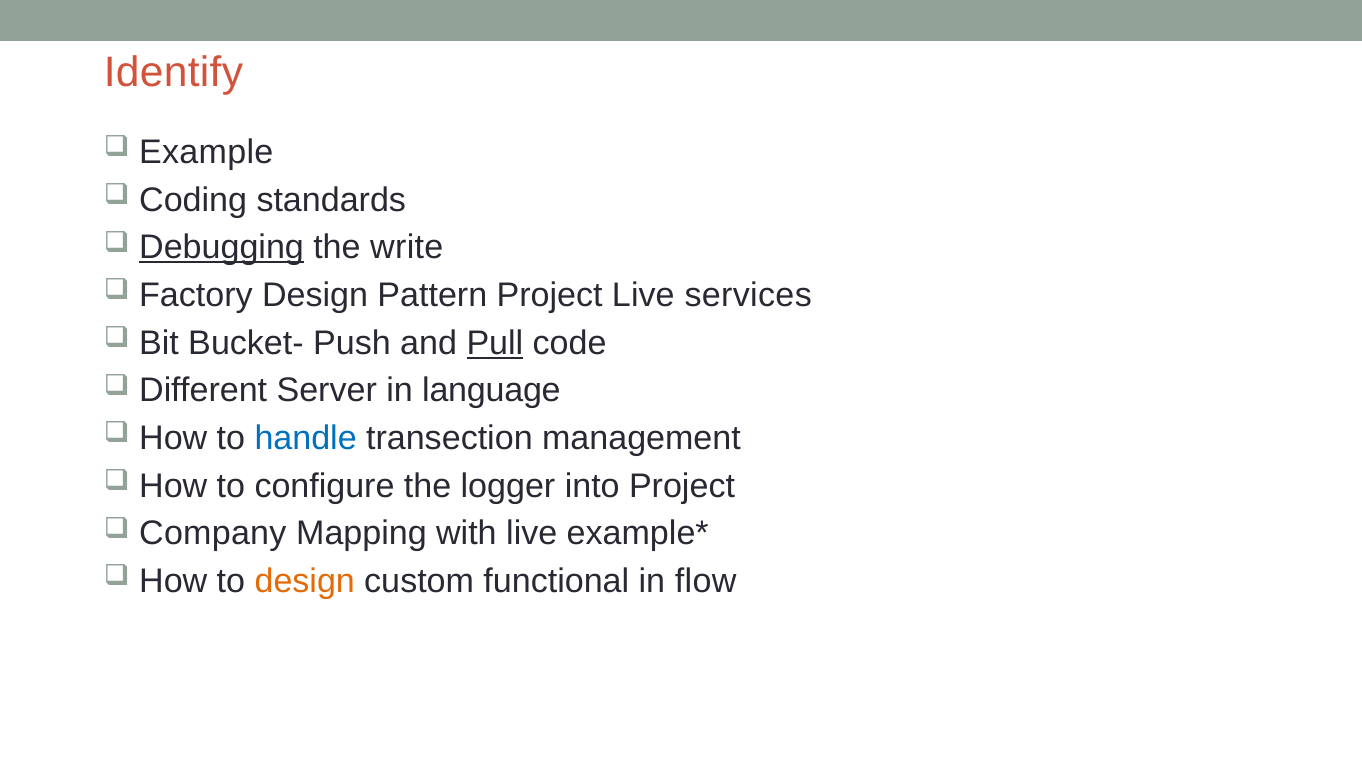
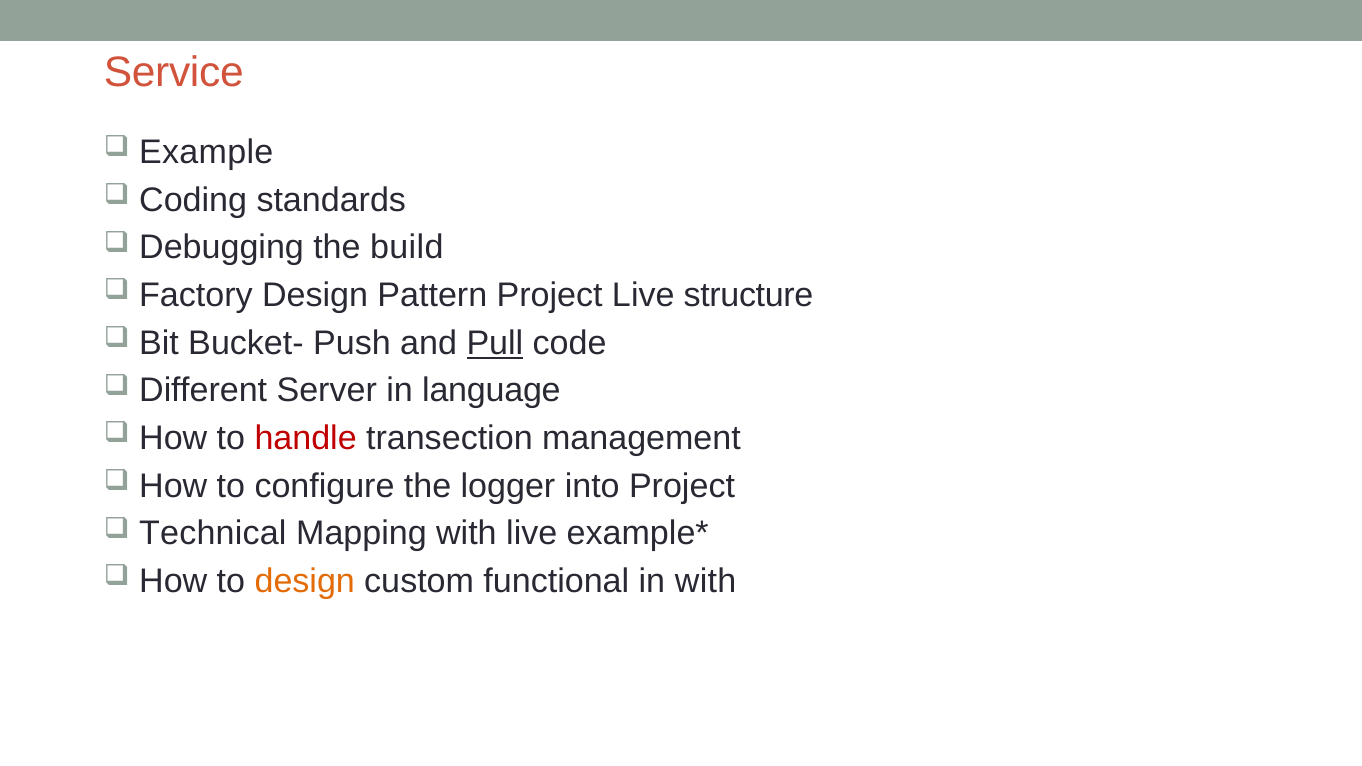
Identify: Identify -> Service
Debugging underline: present -> none
write: write -> build
services: services -> structure
handle colour: blue -> red
Company: Company -> Technical
in flow: flow -> with
